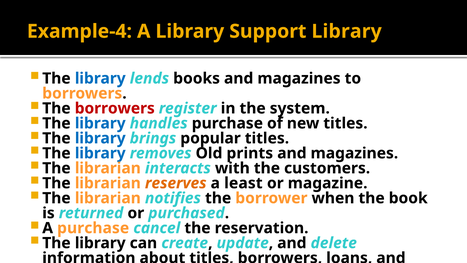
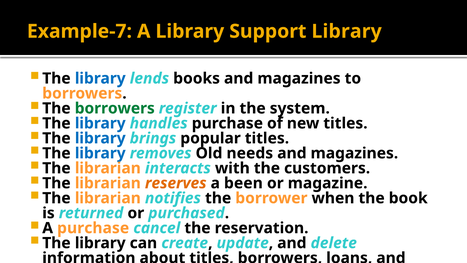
Example-4: Example-4 -> Example-7
borrowers at (115, 108) colour: red -> green
prints: prints -> needs
least: least -> been
